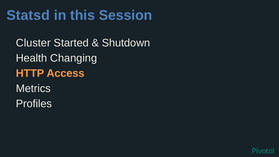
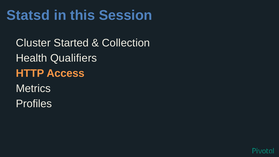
Shutdown: Shutdown -> Collection
Changing: Changing -> Qualifiers
